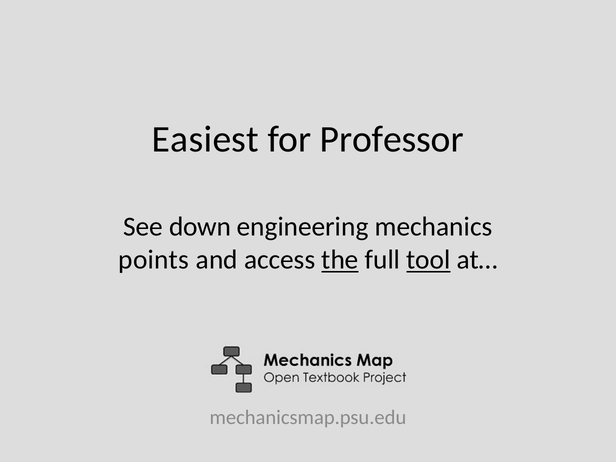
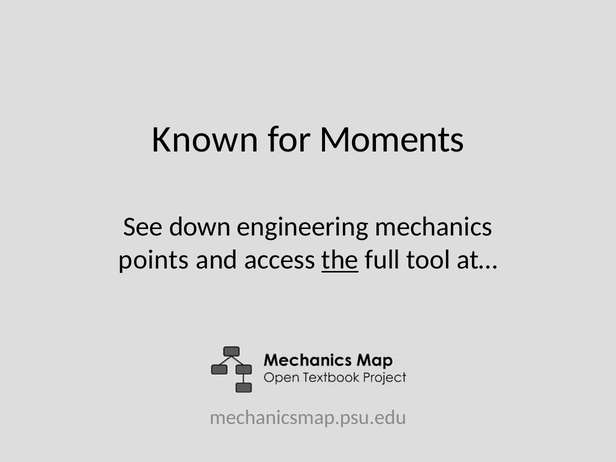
Easiest: Easiest -> Known
Professor: Professor -> Moments
tool underline: present -> none
